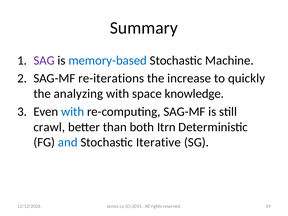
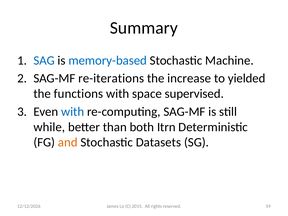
SAG colour: purple -> blue
quickly: quickly -> yielded
analyzing: analyzing -> functions
knowledge: knowledge -> supervised
crawl: crawl -> while
and colour: blue -> orange
Iterative: Iterative -> Datasets
